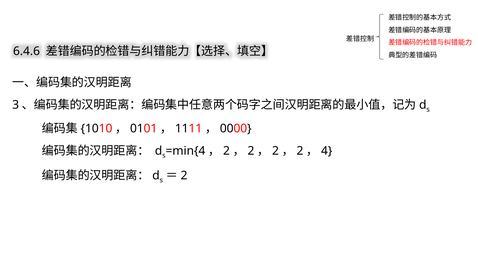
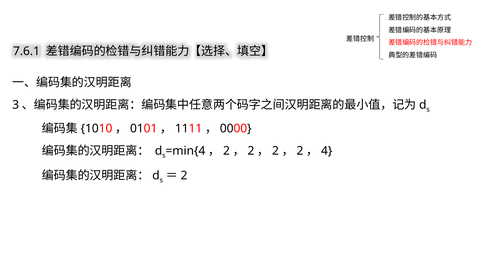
6.4.6: 6.4.6 -> 7.6.1
